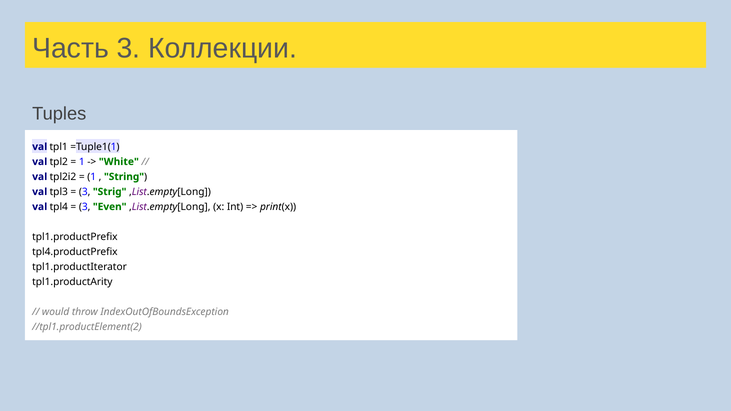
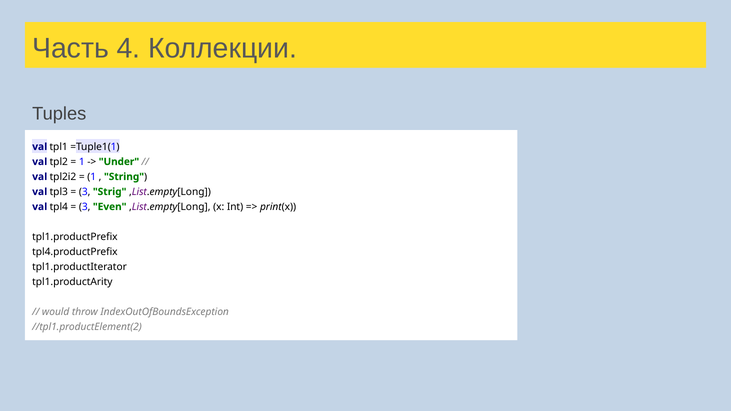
Часть 3: 3 -> 4
White: White -> Under
